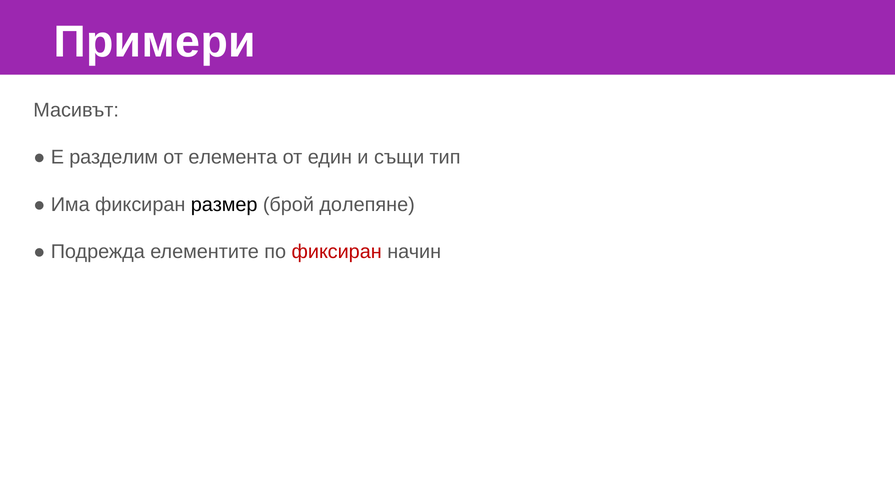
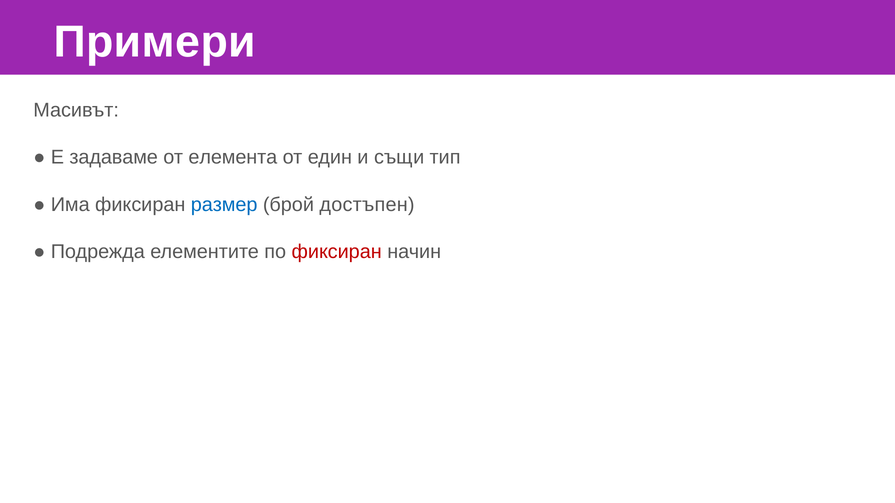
разделим: разделим -> задаваме
размер colour: black -> blue
долепяне: долепяне -> достъпен
